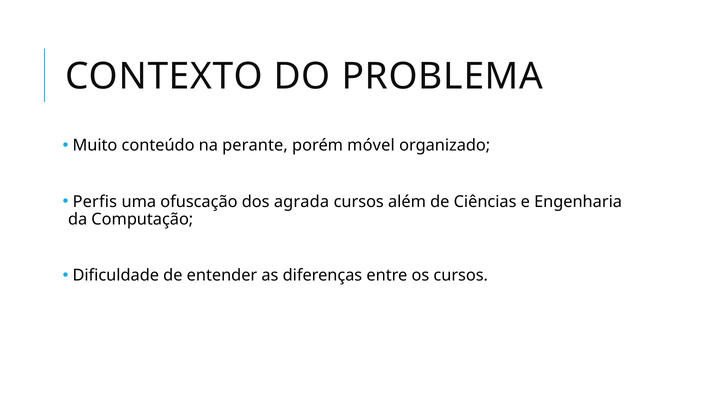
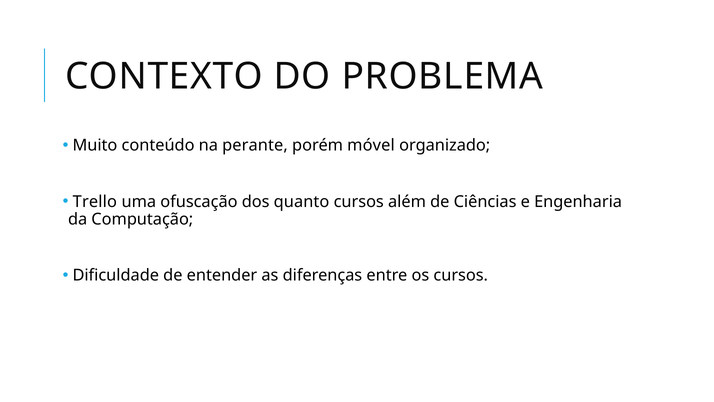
Perfis: Perfis -> Trello
agrada: agrada -> quanto
